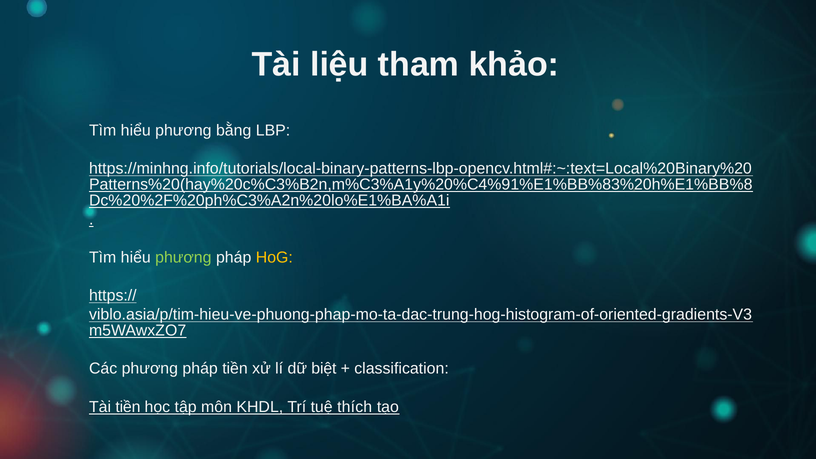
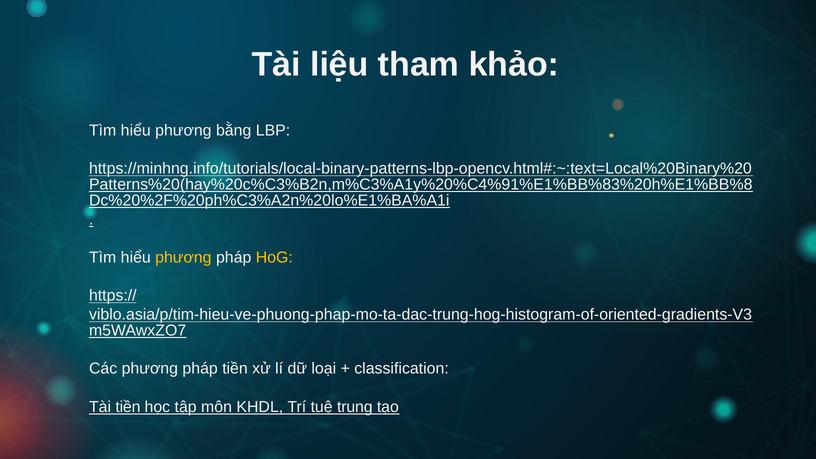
phương at (183, 258) colour: light green -> yellow
biệt: biệt -> loại
thích: thích -> trung
